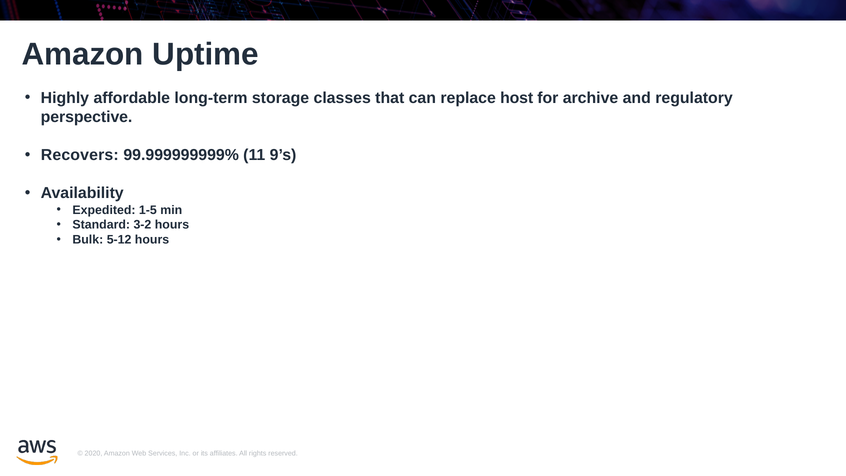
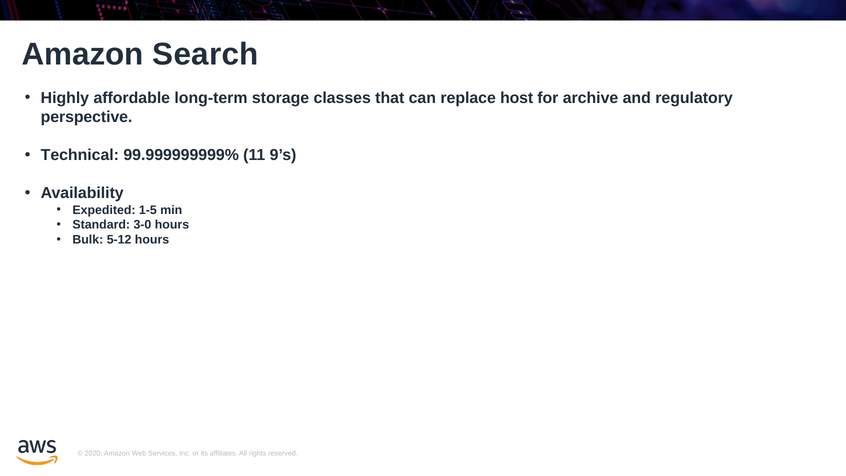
Uptime: Uptime -> Search
Recovers: Recovers -> Technical
3-2: 3-2 -> 3-0
